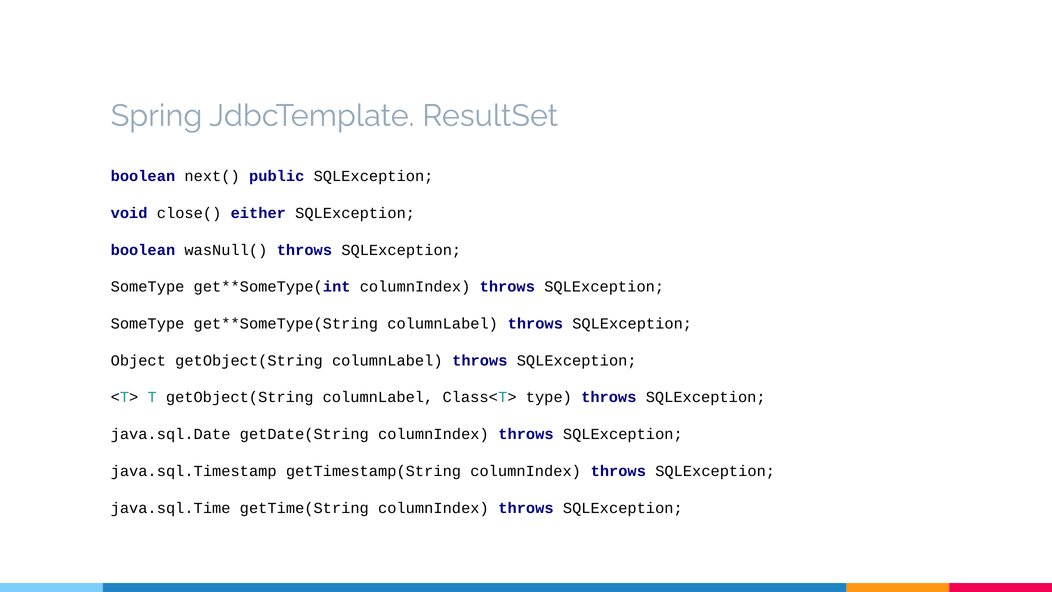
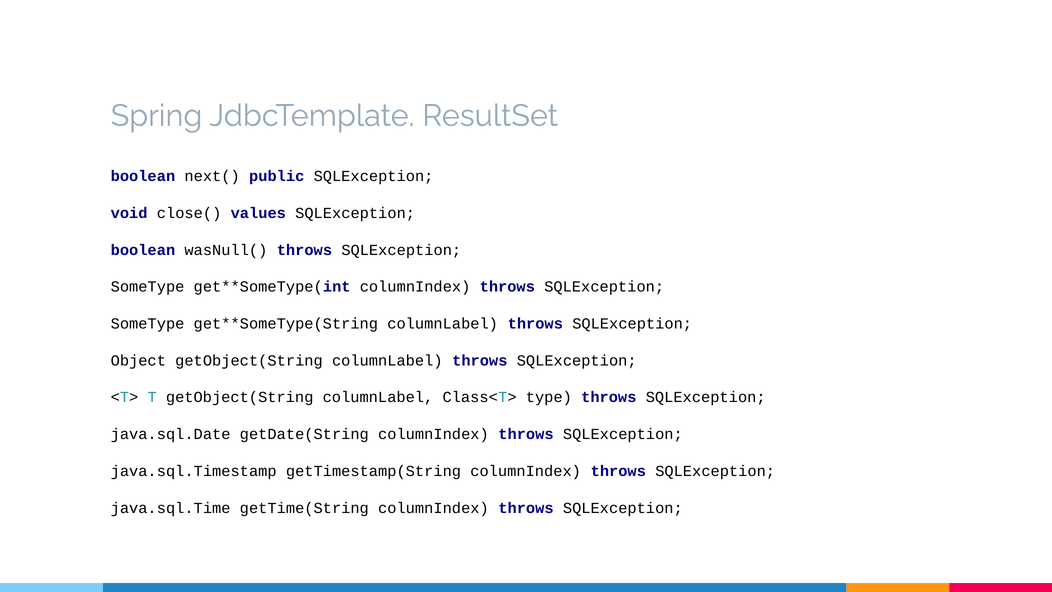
either: either -> values
